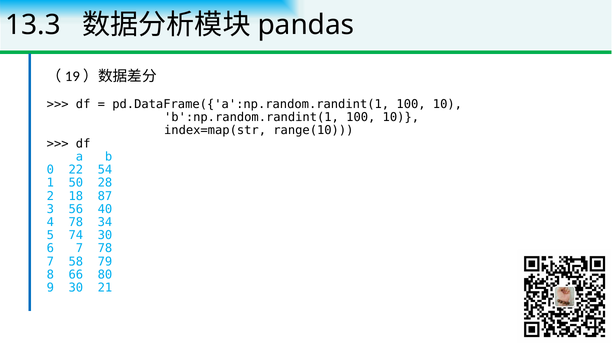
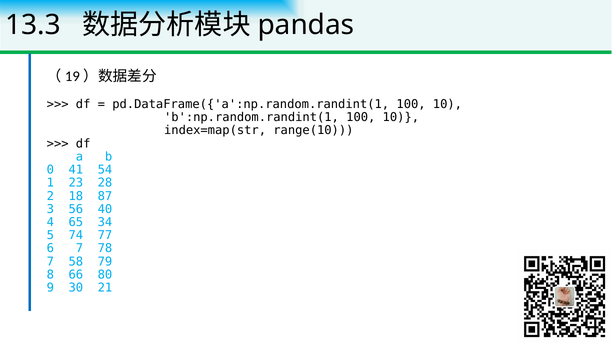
22: 22 -> 41
50: 50 -> 23
4 78: 78 -> 65
74 30: 30 -> 77
